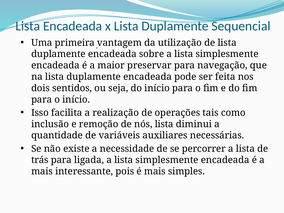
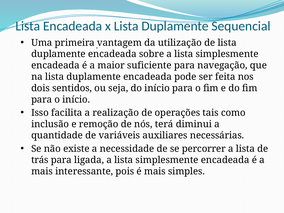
preservar: preservar -> suficiente
nós lista: lista -> terá
